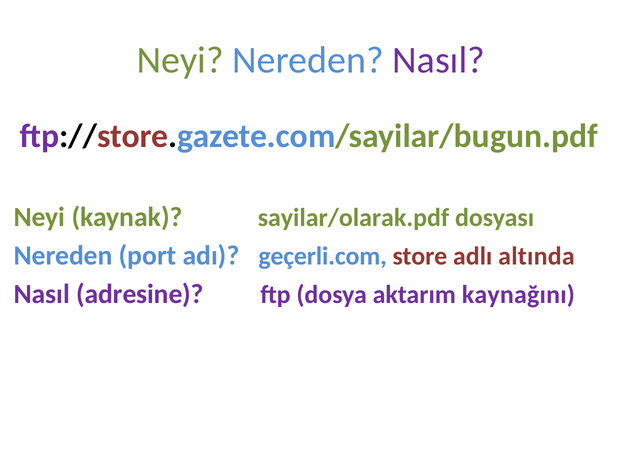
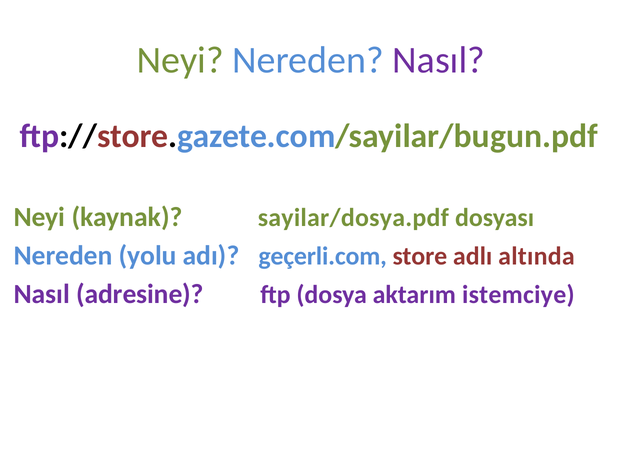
sayilar/olarak.pdf: sayilar/olarak.pdf -> sayilar/dosya.pdf
port: port -> yolu
kaynağını: kaynağını -> istemciye
